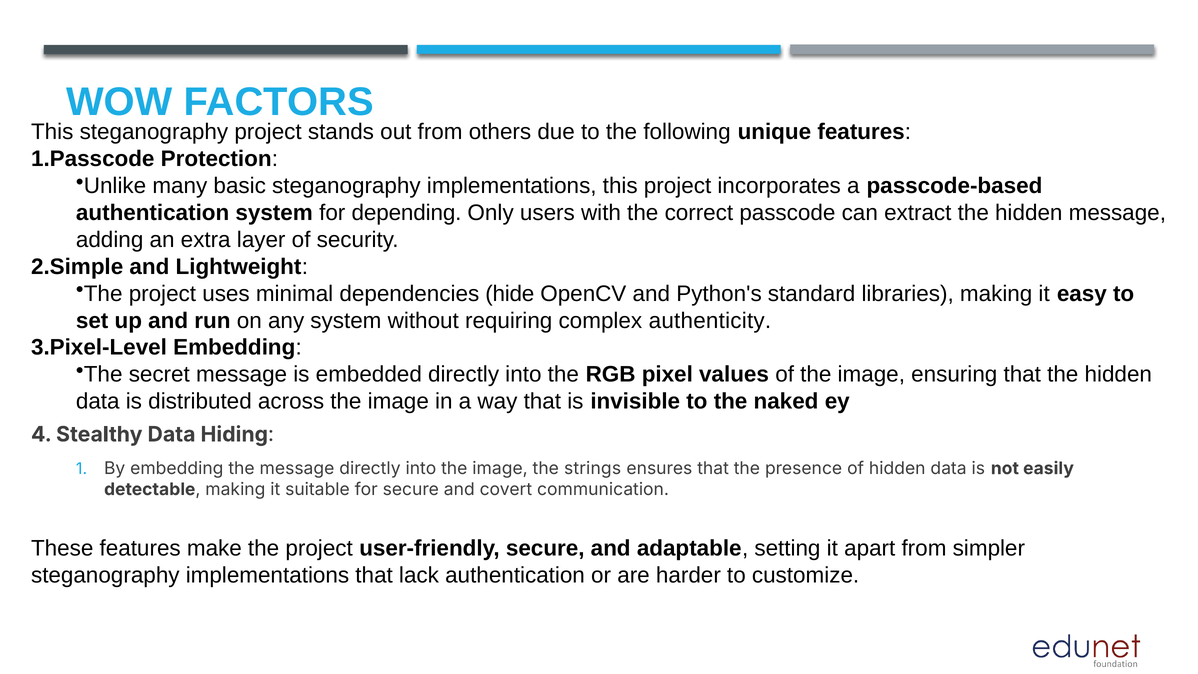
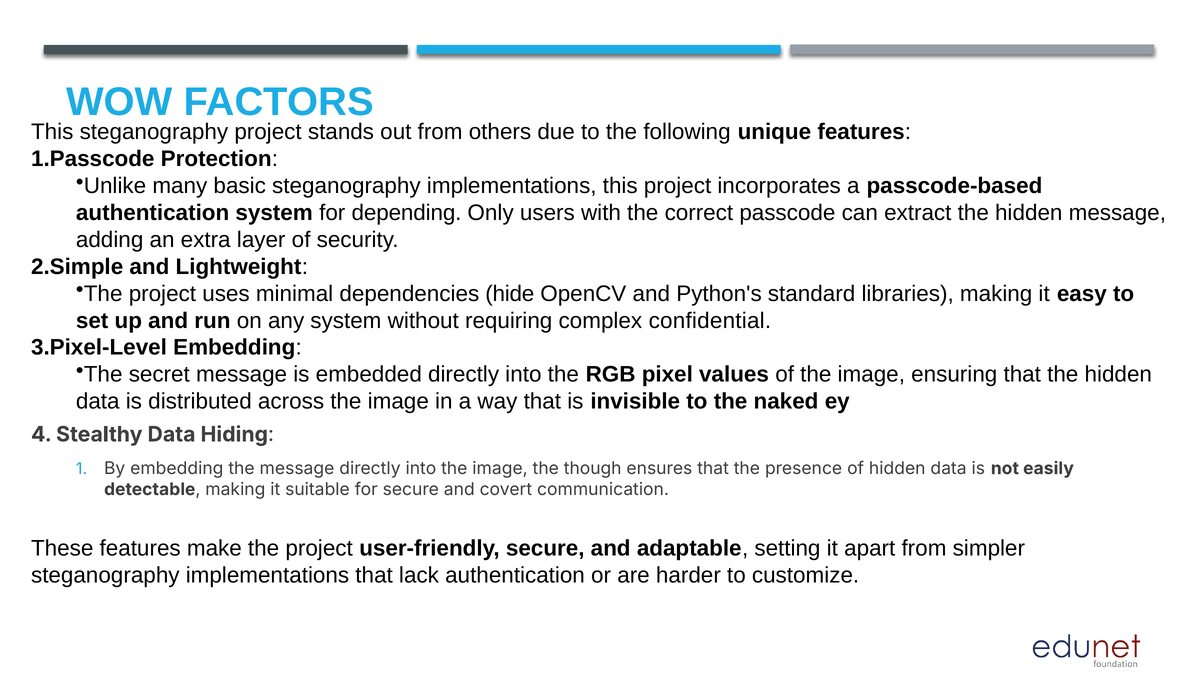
authenticity: authenticity -> confidential
strings: strings -> though
